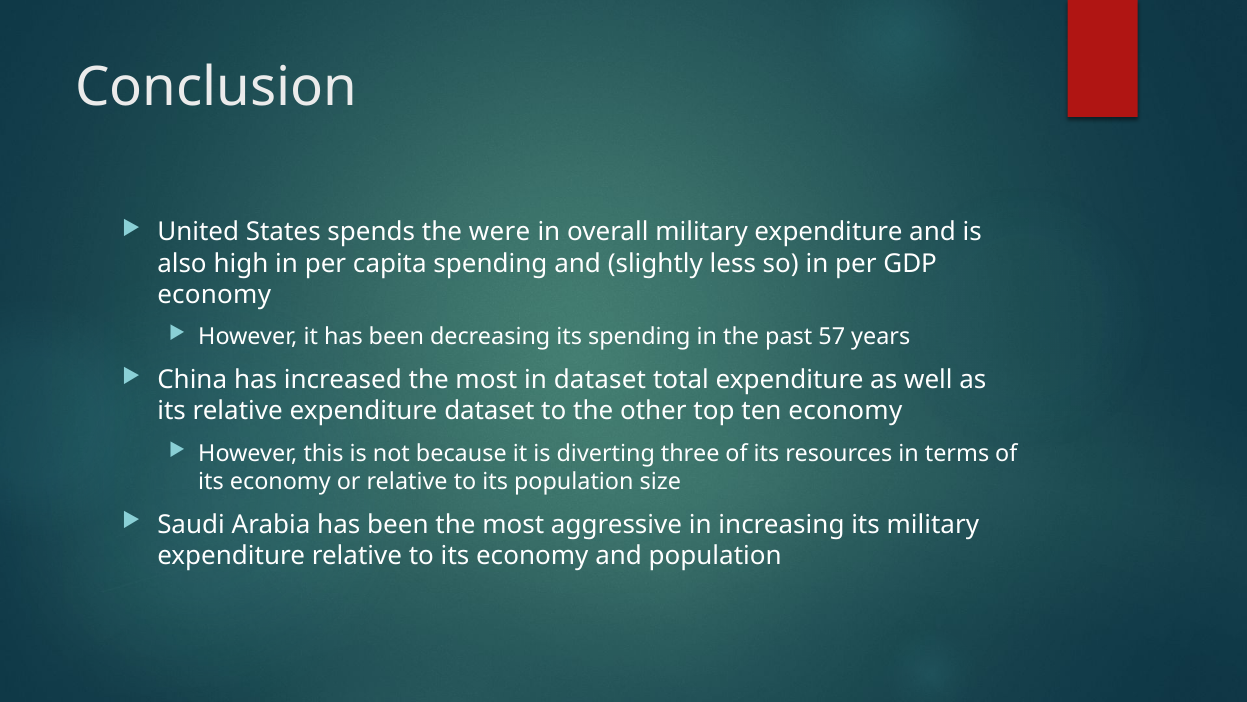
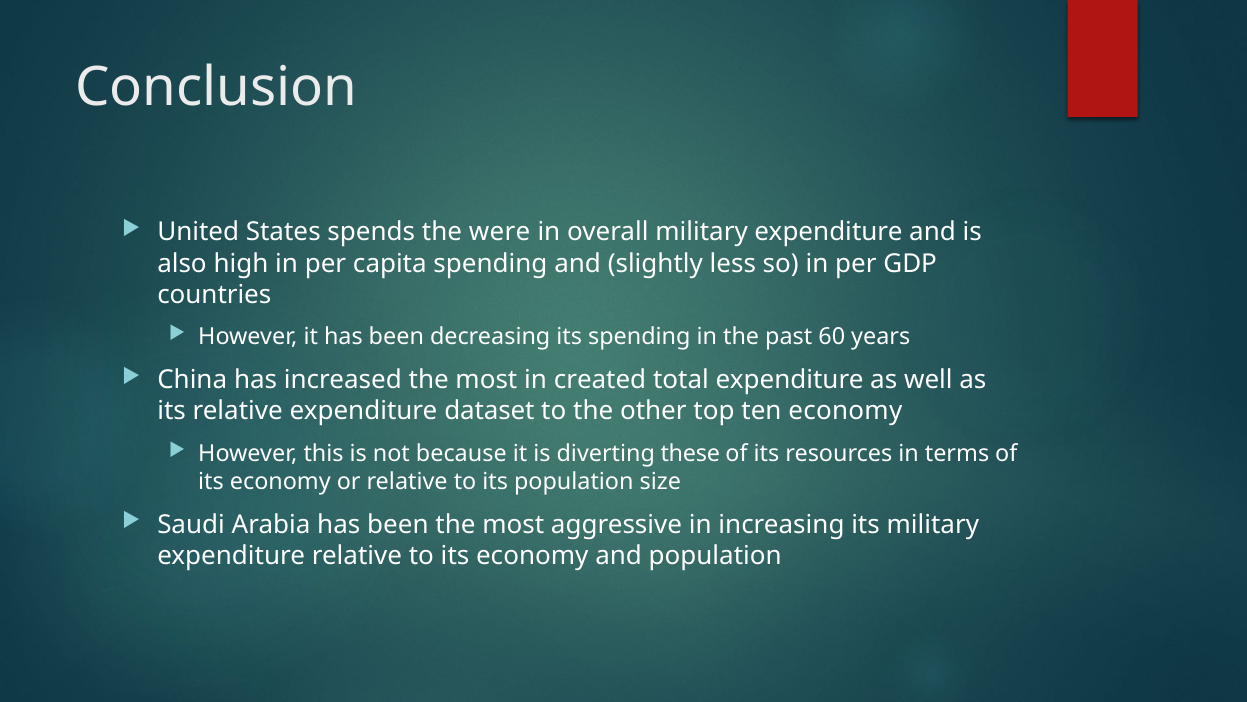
economy at (214, 294): economy -> countries
57: 57 -> 60
in dataset: dataset -> created
three: three -> these
